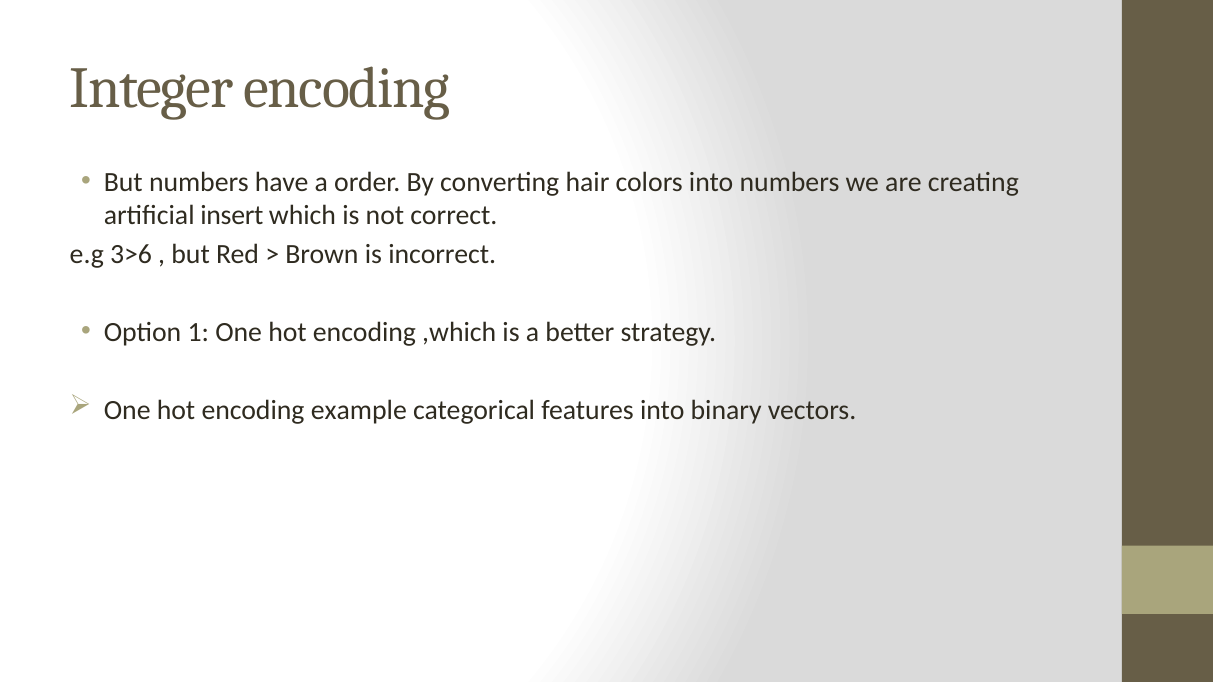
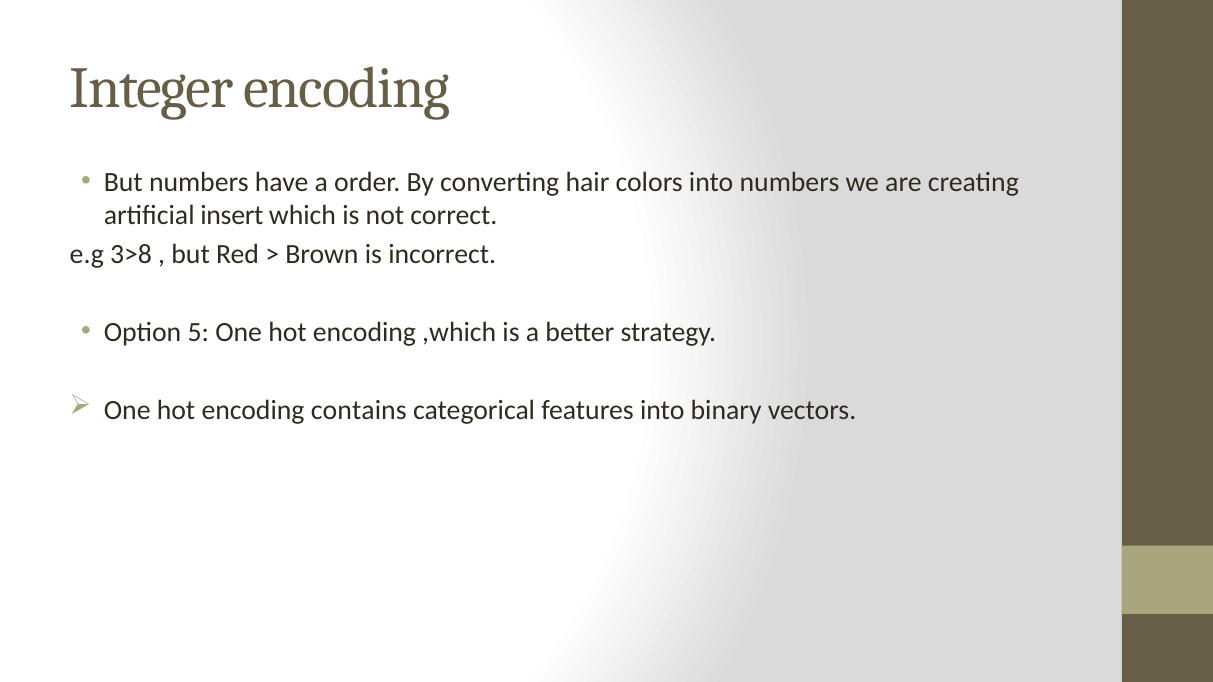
3>6: 3>6 -> 3>8
1: 1 -> 5
example: example -> contains
